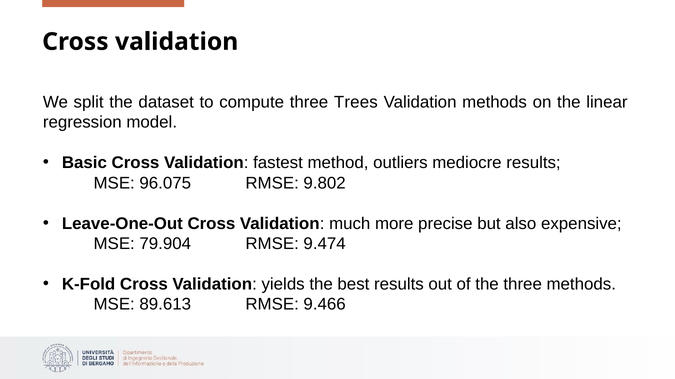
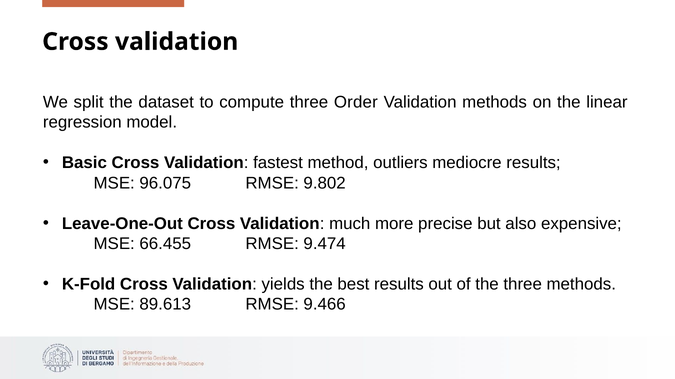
Trees: Trees -> Order
79.904: 79.904 -> 66.455
